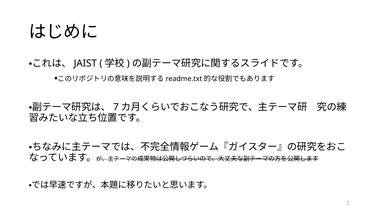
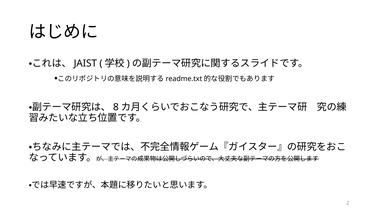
7: 7 -> 8
